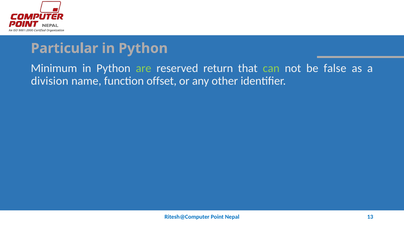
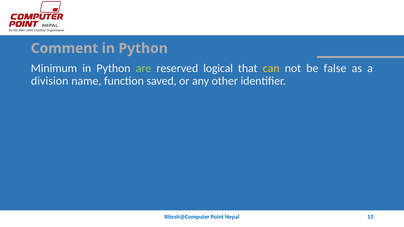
Particular: Particular -> Comment
return: return -> logical
can colour: light green -> yellow
offset: offset -> saved
